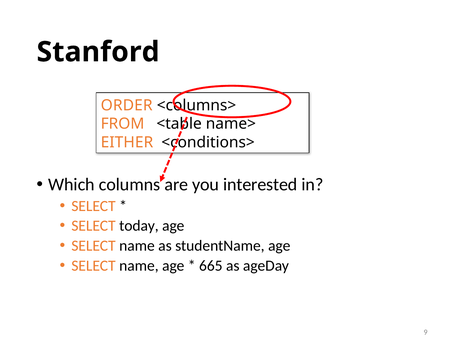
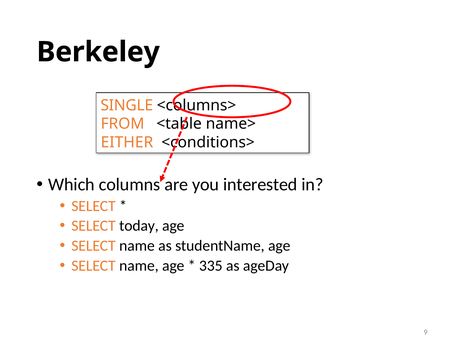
Stanford: Stanford -> Berkeley
ORDER: ORDER -> SINGLE
665: 665 -> 335
